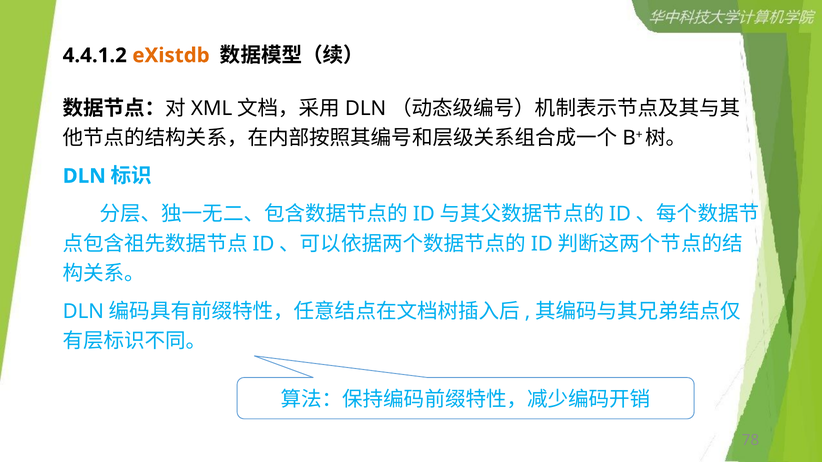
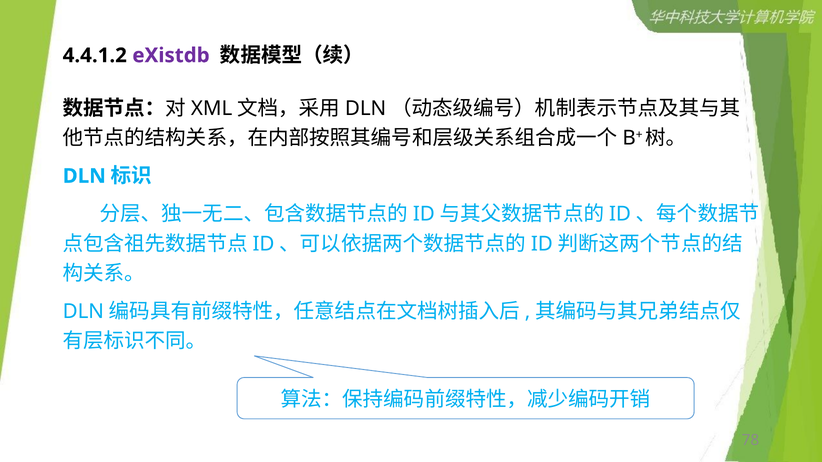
eXistdb colour: orange -> purple
